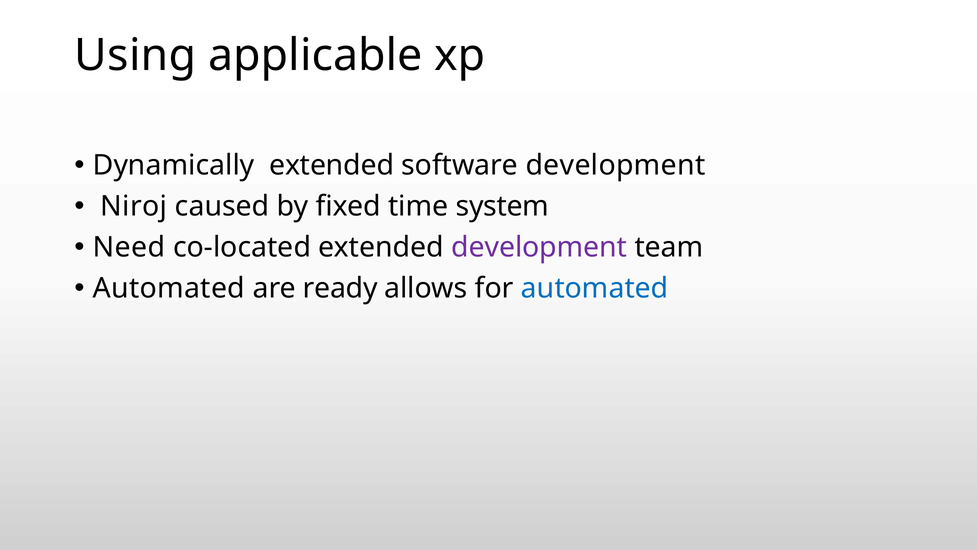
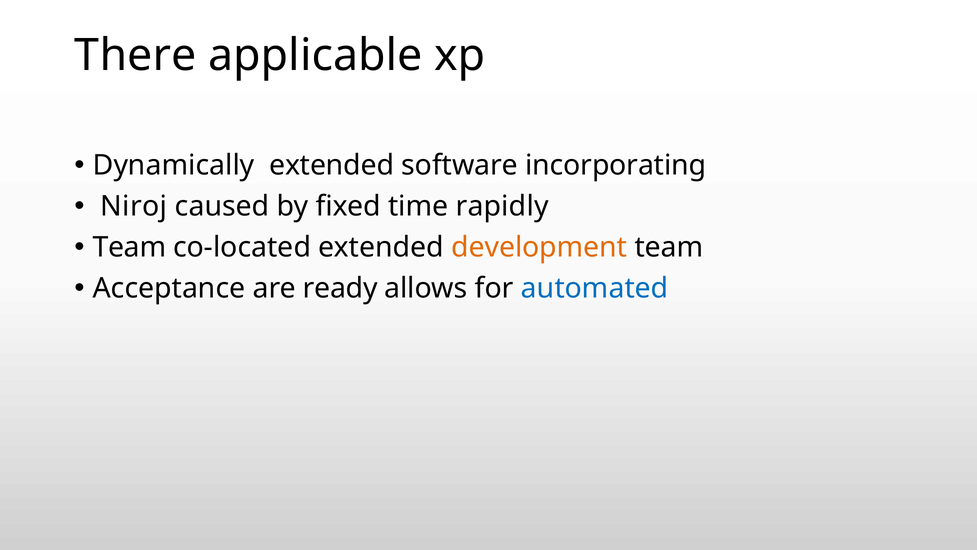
Using: Using -> There
software development: development -> incorporating
system: system -> rapidly
Need at (129, 247): Need -> Team
development at (539, 247) colour: purple -> orange
Automated at (169, 288): Automated -> Acceptance
